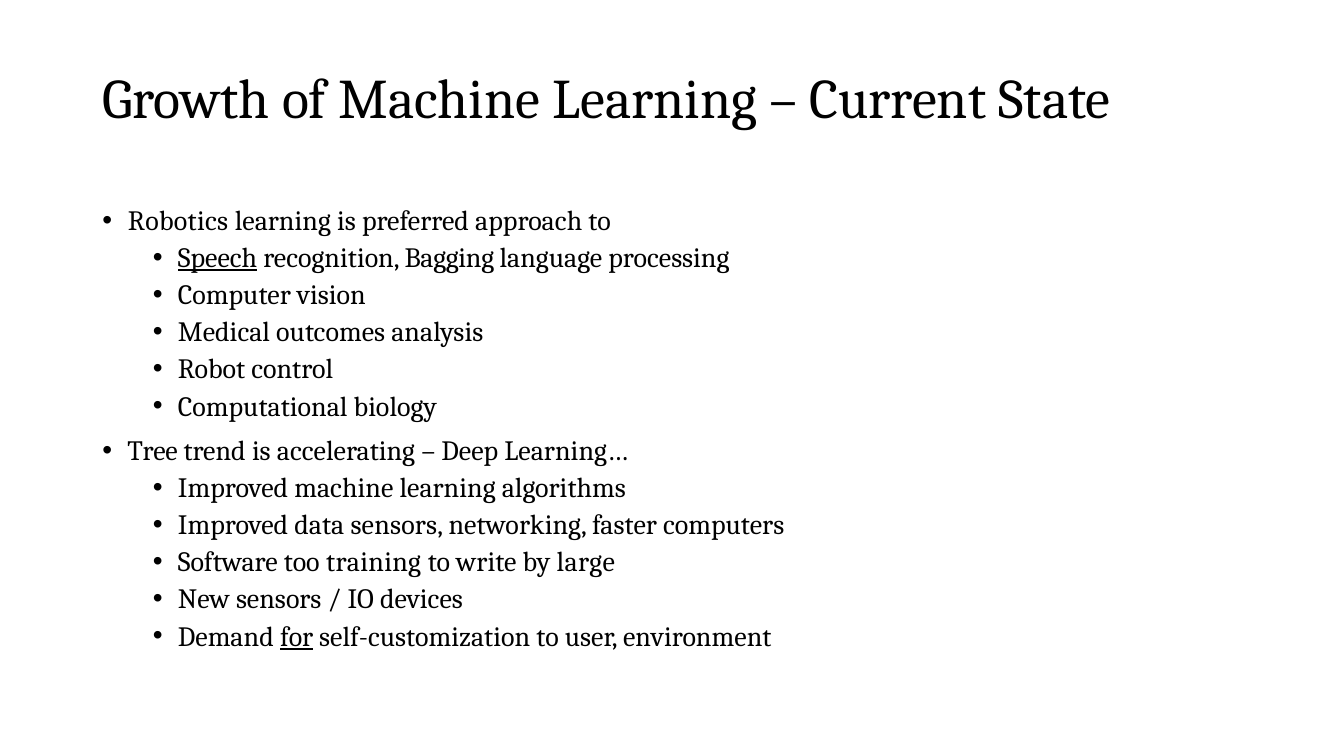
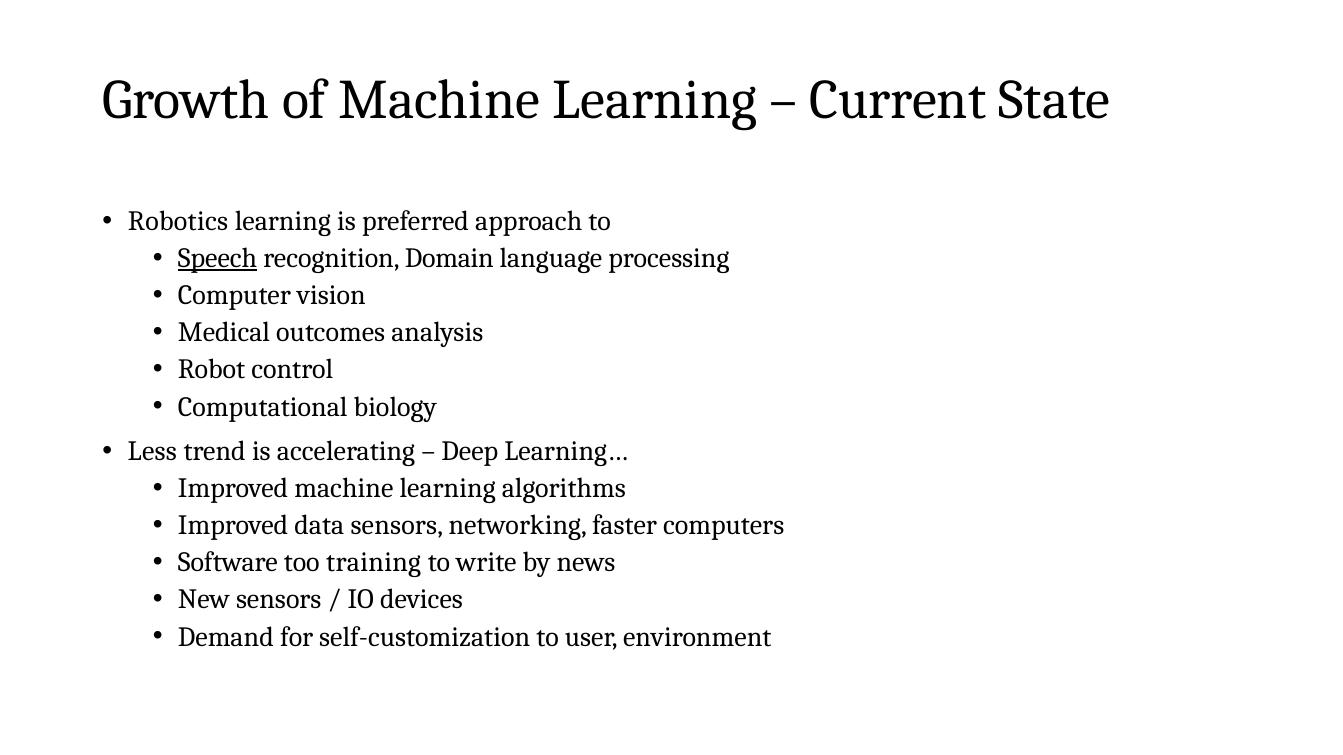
Bagging: Bagging -> Domain
Tree: Tree -> Less
large: large -> news
for underline: present -> none
